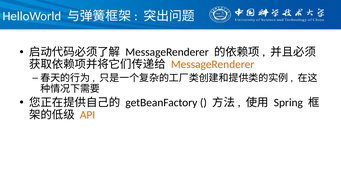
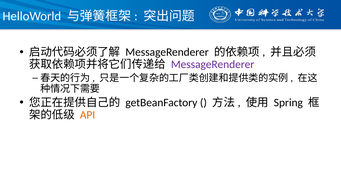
MessageRenderer at (213, 64) colour: orange -> purple
